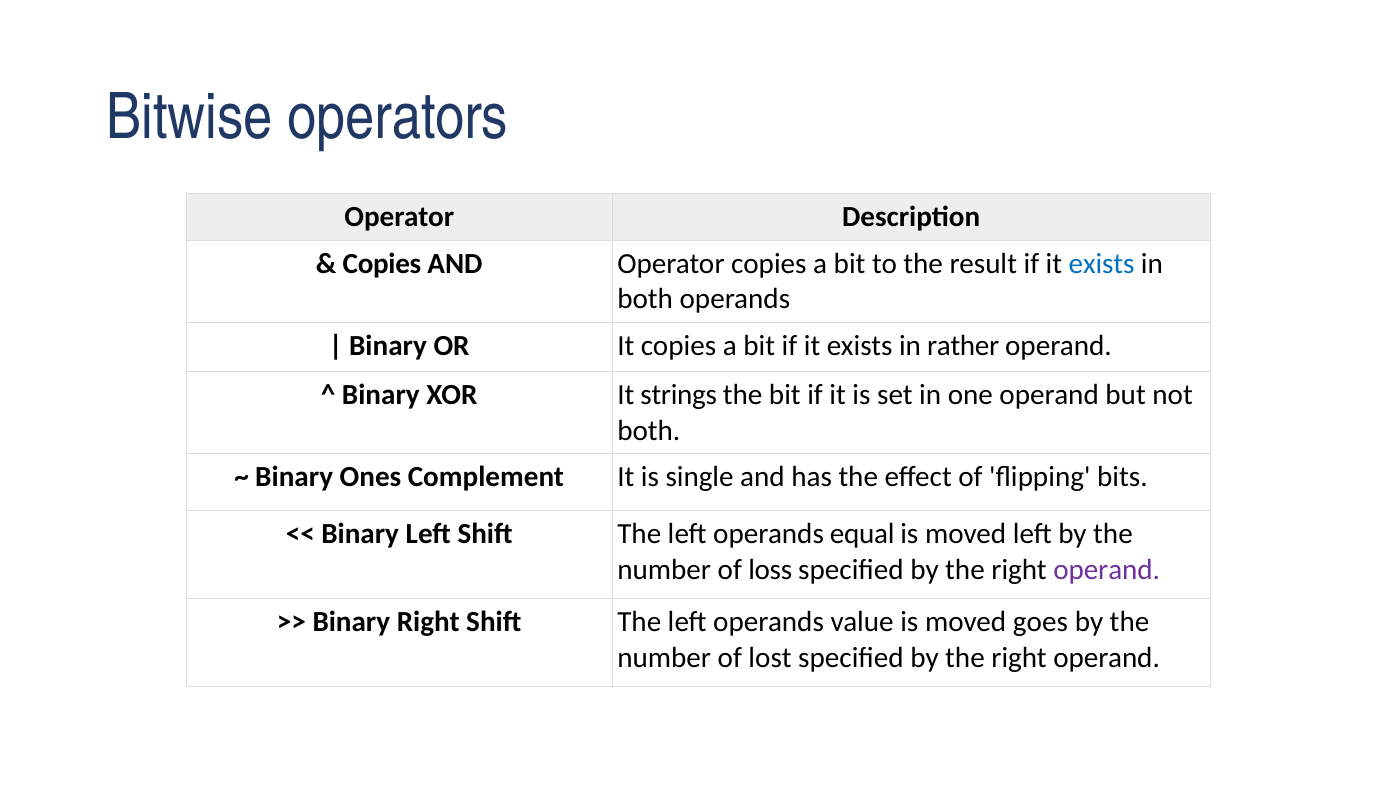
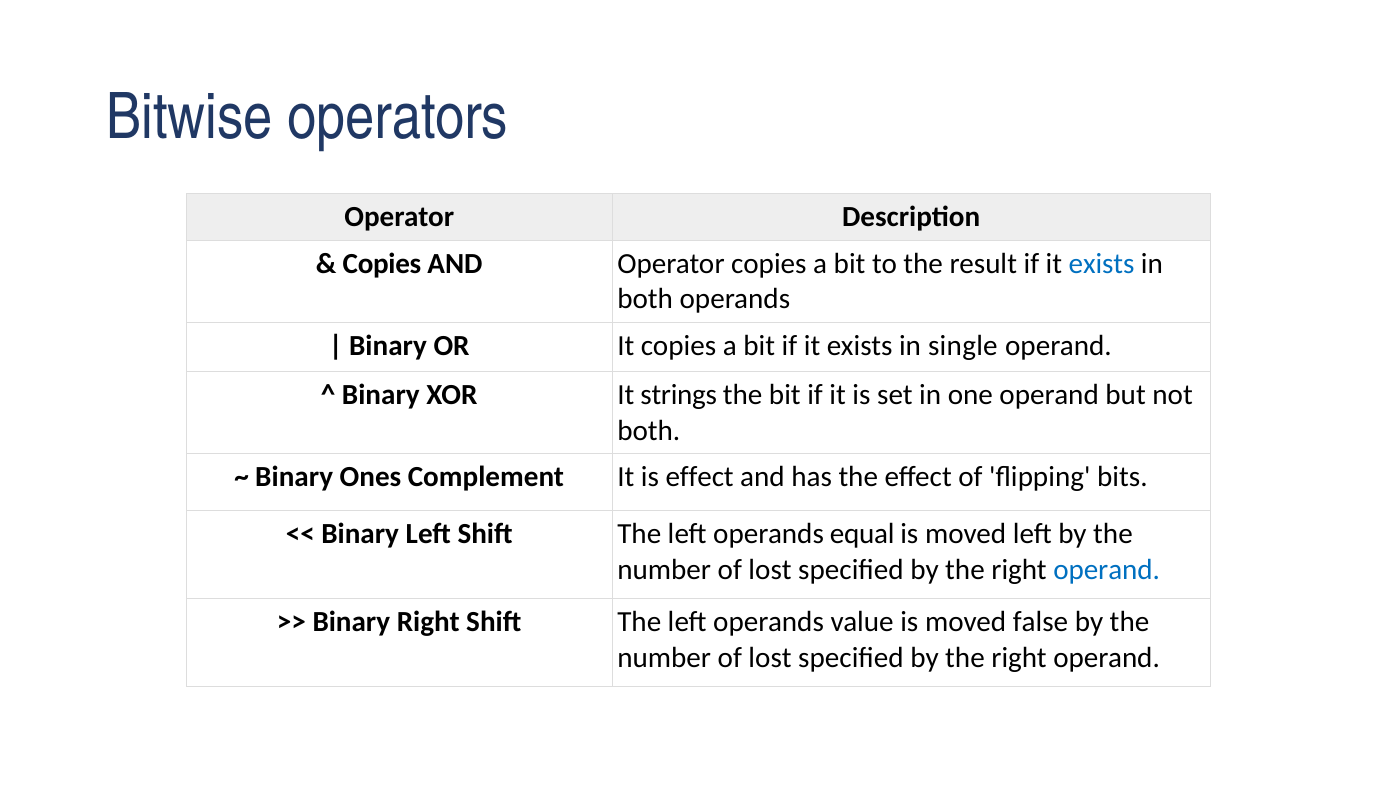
rather: rather -> single
is single: single -> effect
loss at (770, 570): loss -> lost
operand at (1107, 570) colour: purple -> blue
goes: goes -> false
